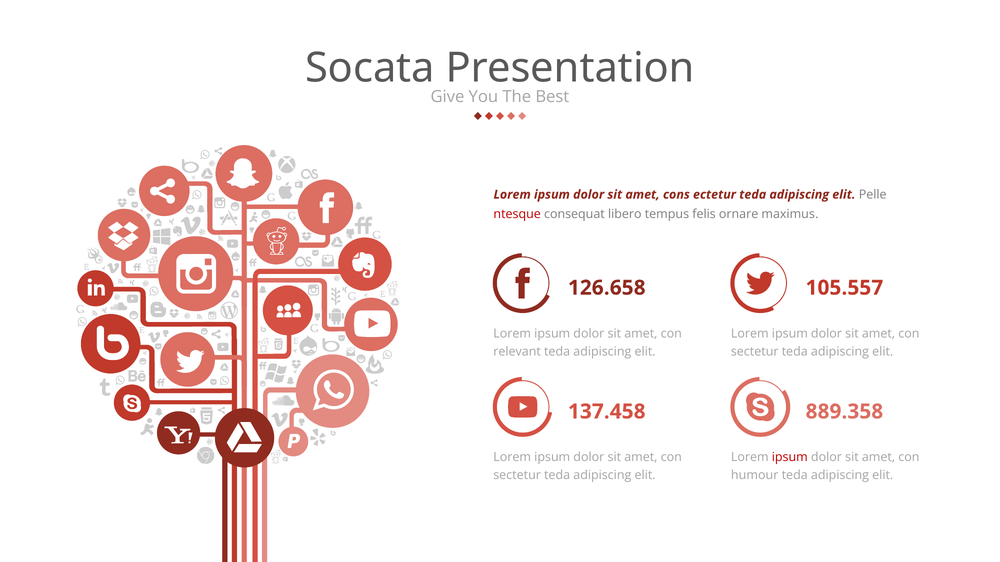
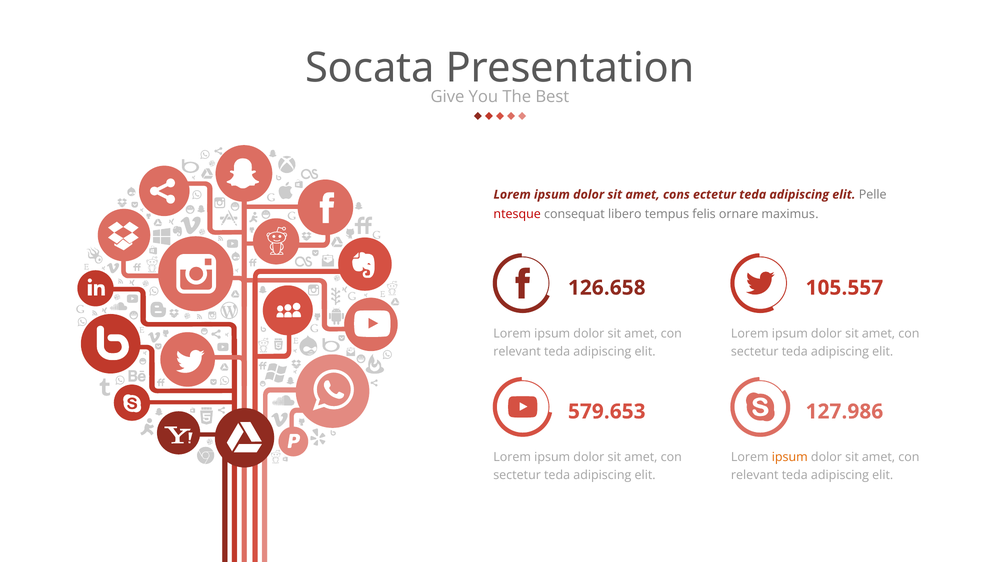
137.458: 137.458 -> 579.653
889.358: 889.358 -> 127.986
ipsum at (790, 458) colour: red -> orange
humour at (755, 476): humour -> relevant
